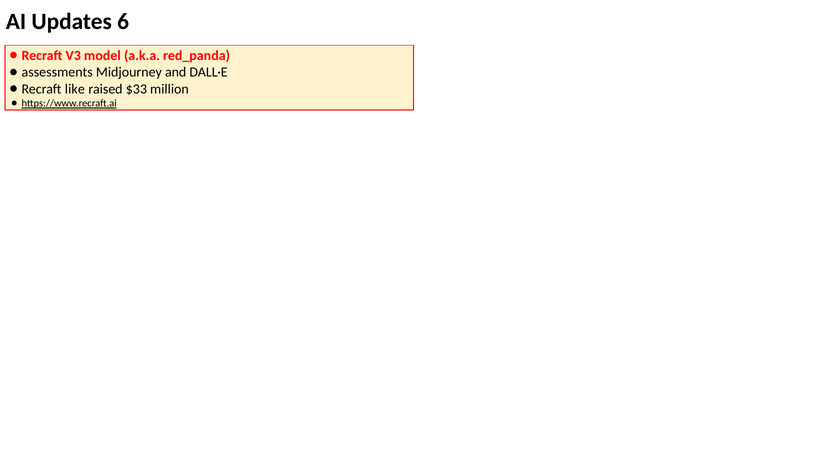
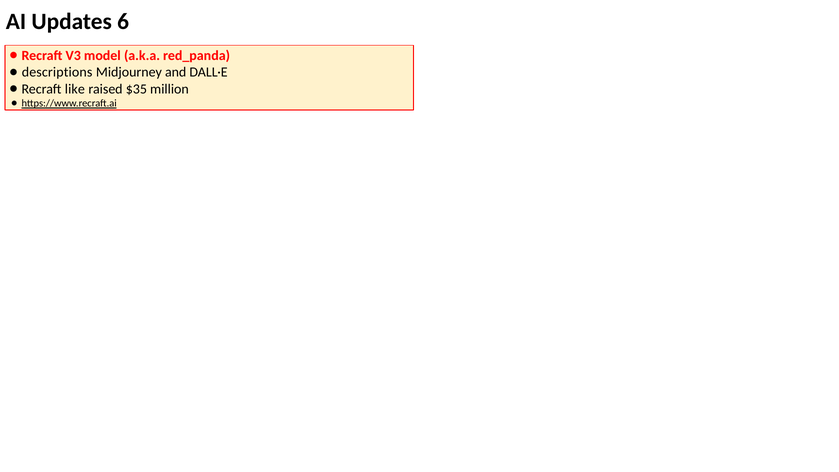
assessments: assessments -> descriptions
$33: $33 -> $35
